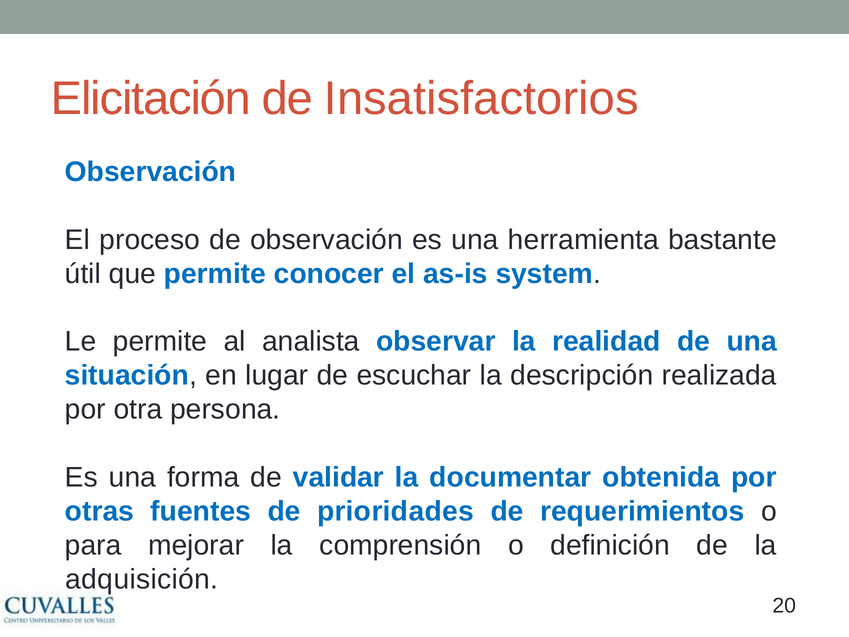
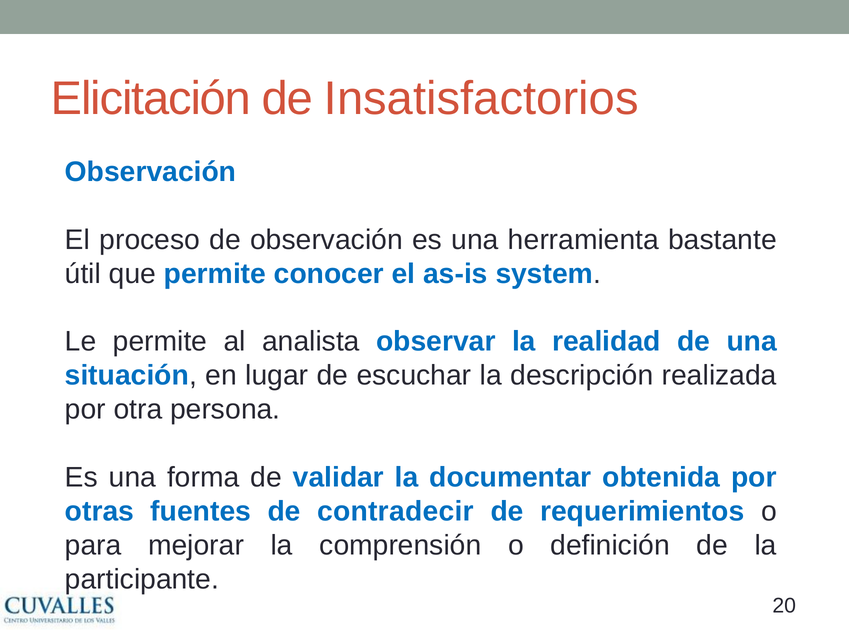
prioridades: prioridades -> contradecir
adquisición: adquisición -> participante
